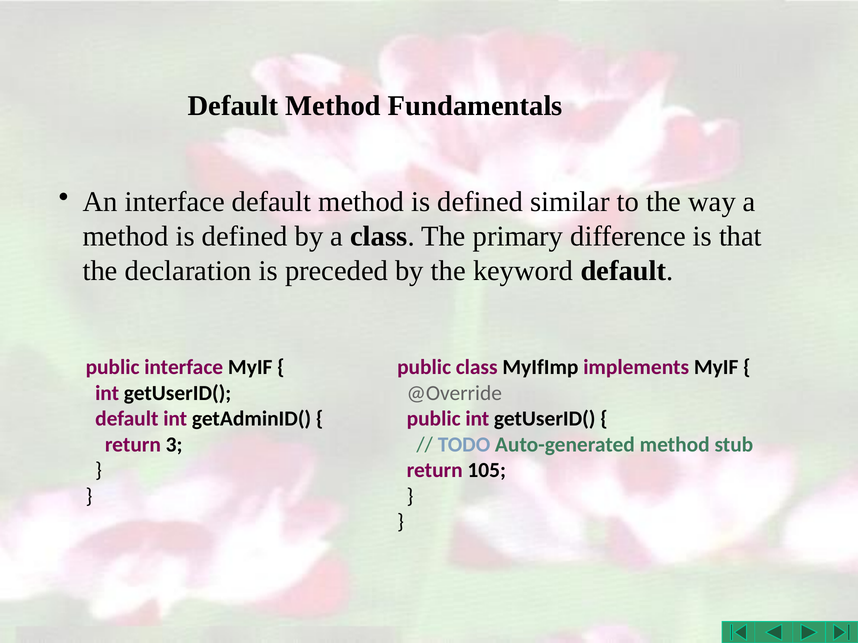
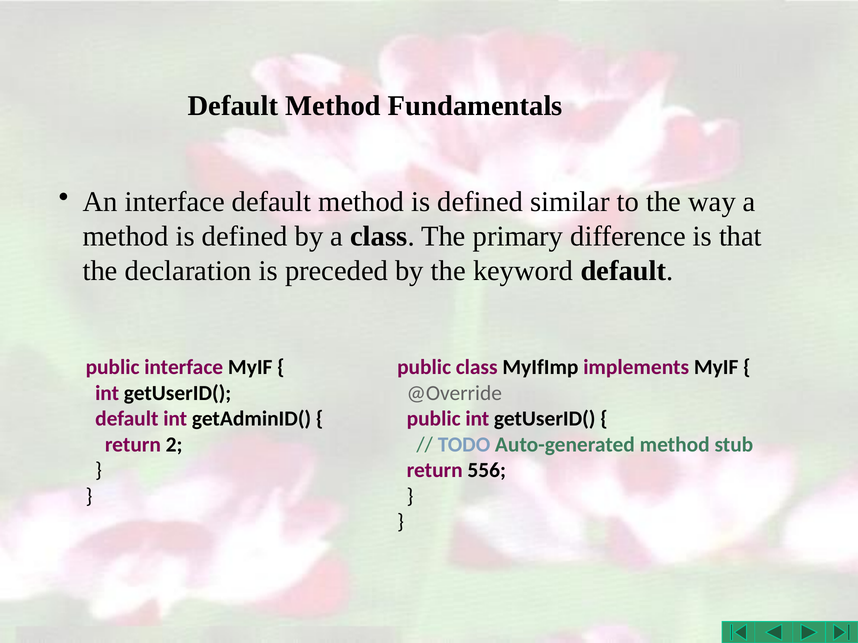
3: 3 -> 2
105: 105 -> 556
